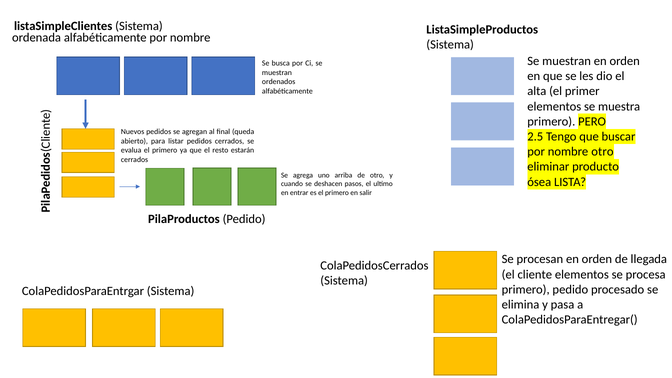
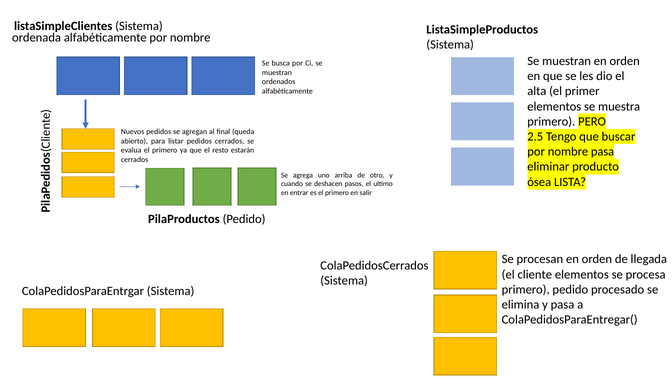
nombre otro: otro -> pasa
